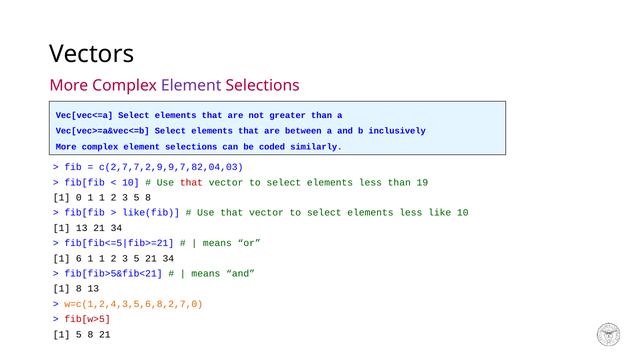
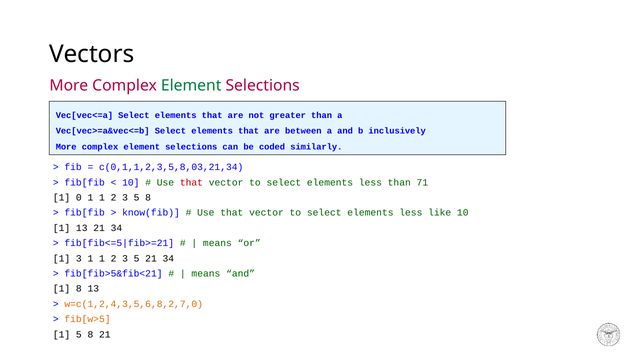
Element at (191, 85) colour: purple -> green
c(2,7,7,2,9,9,7,82,04,03: c(2,7,7,2,9,9,7,82,04,03 -> c(0,1,1,2,3,5,8,03,21,34
19: 19 -> 71
like(fib: like(fib -> know(fib
1 6: 6 -> 3
fib[w>5 colour: red -> orange
